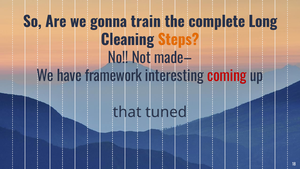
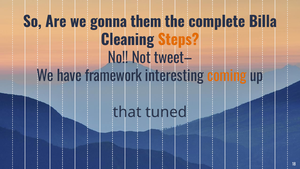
train: train -> them
Long: Long -> Billa
made–: made– -> tweet–
coming colour: red -> orange
